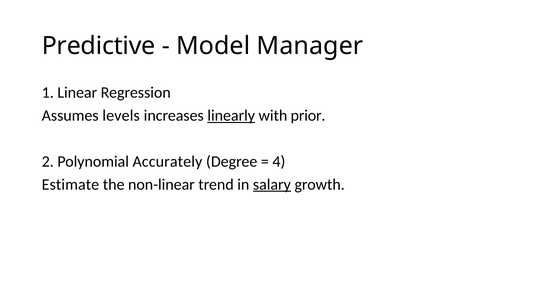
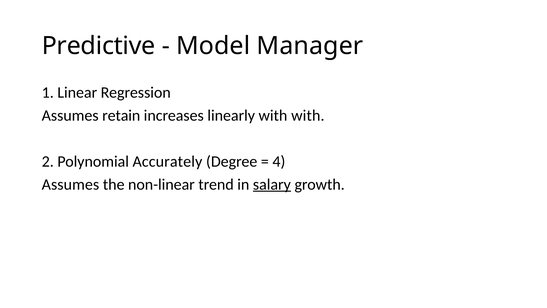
levels: levels -> retain
linearly underline: present -> none
with prior: prior -> with
Estimate at (70, 184): Estimate -> Assumes
